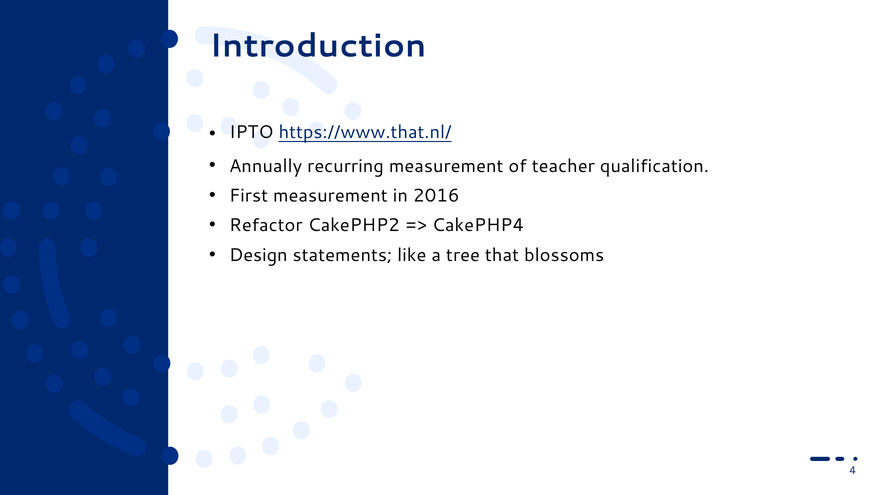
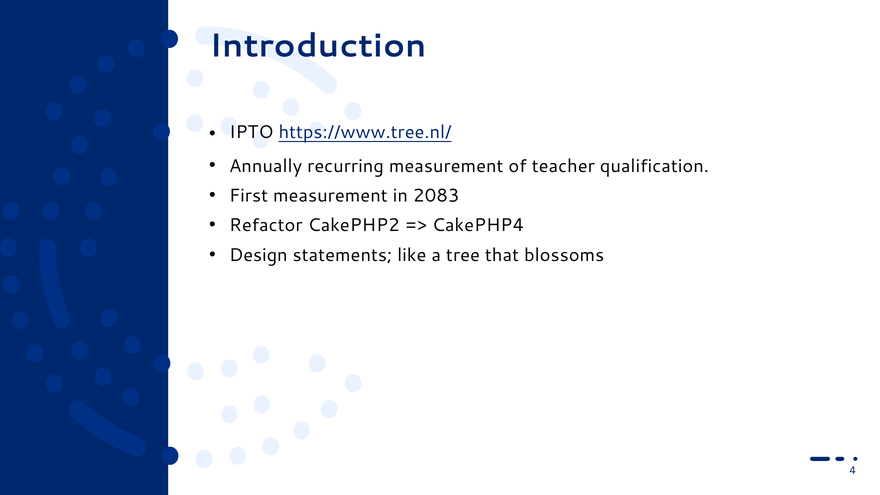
https://www.that.nl/: https://www.that.nl/ -> https://www.tree.nl/
2016: 2016 -> 2083
